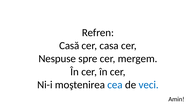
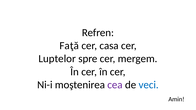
Casă: Casă -> Faţă
Nespuse: Nespuse -> Luptelor
cea colour: blue -> purple
